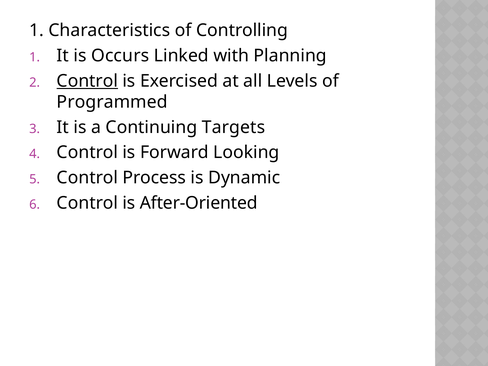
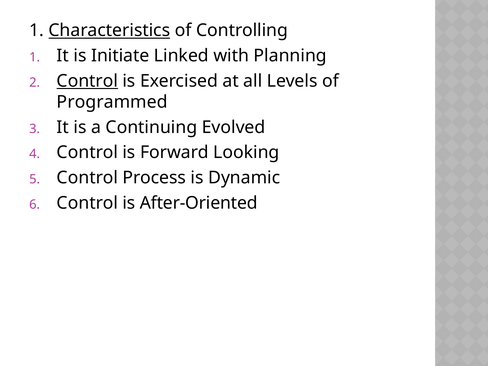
Characteristics underline: none -> present
Occurs: Occurs -> Initiate
Targets: Targets -> Evolved
